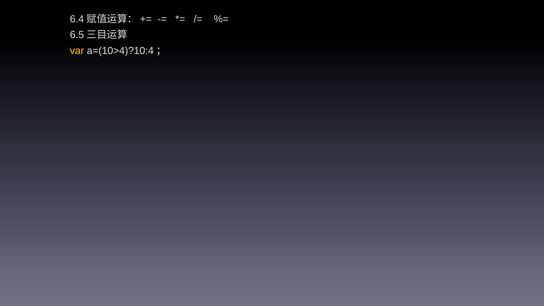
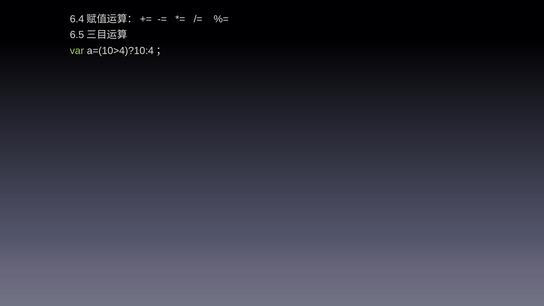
var colour: yellow -> light green
